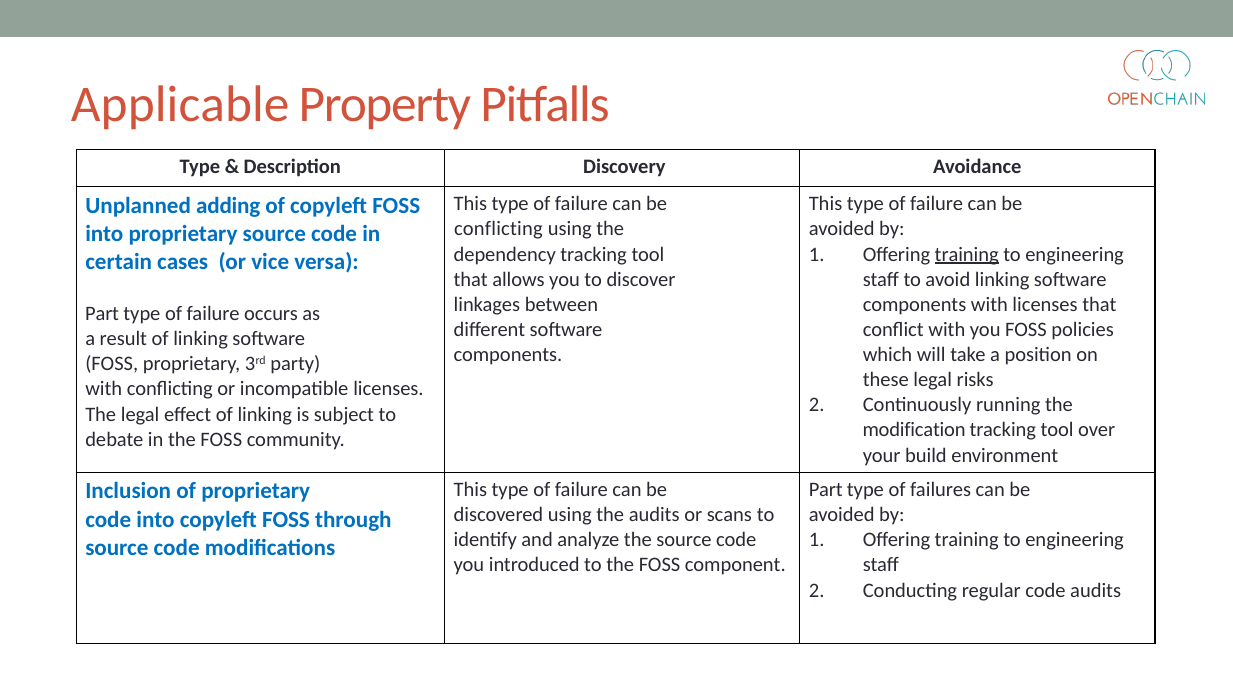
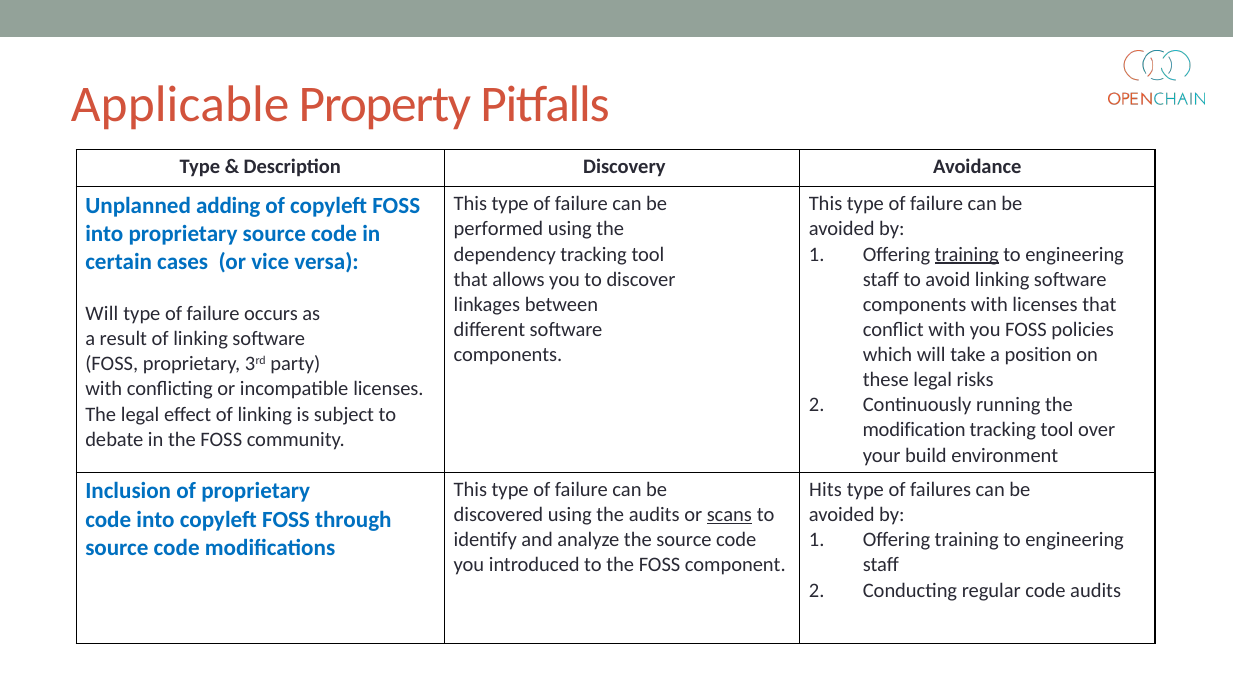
conflicting at (498, 229): conflicting -> performed
Part at (102, 314): Part -> Will
Part at (826, 489): Part -> Hits
scans underline: none -> present
